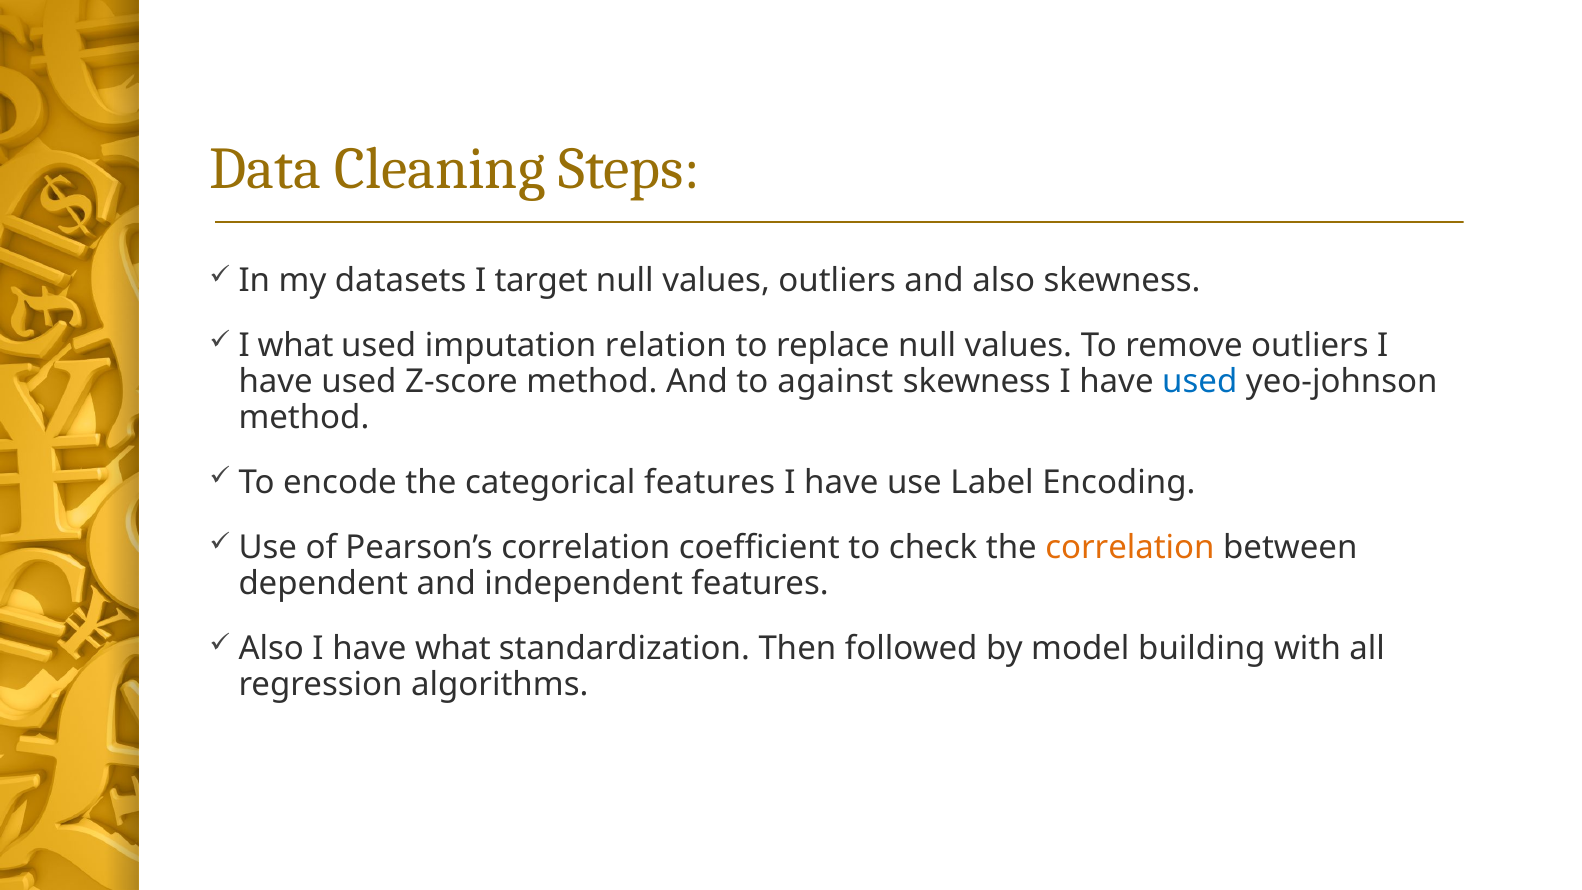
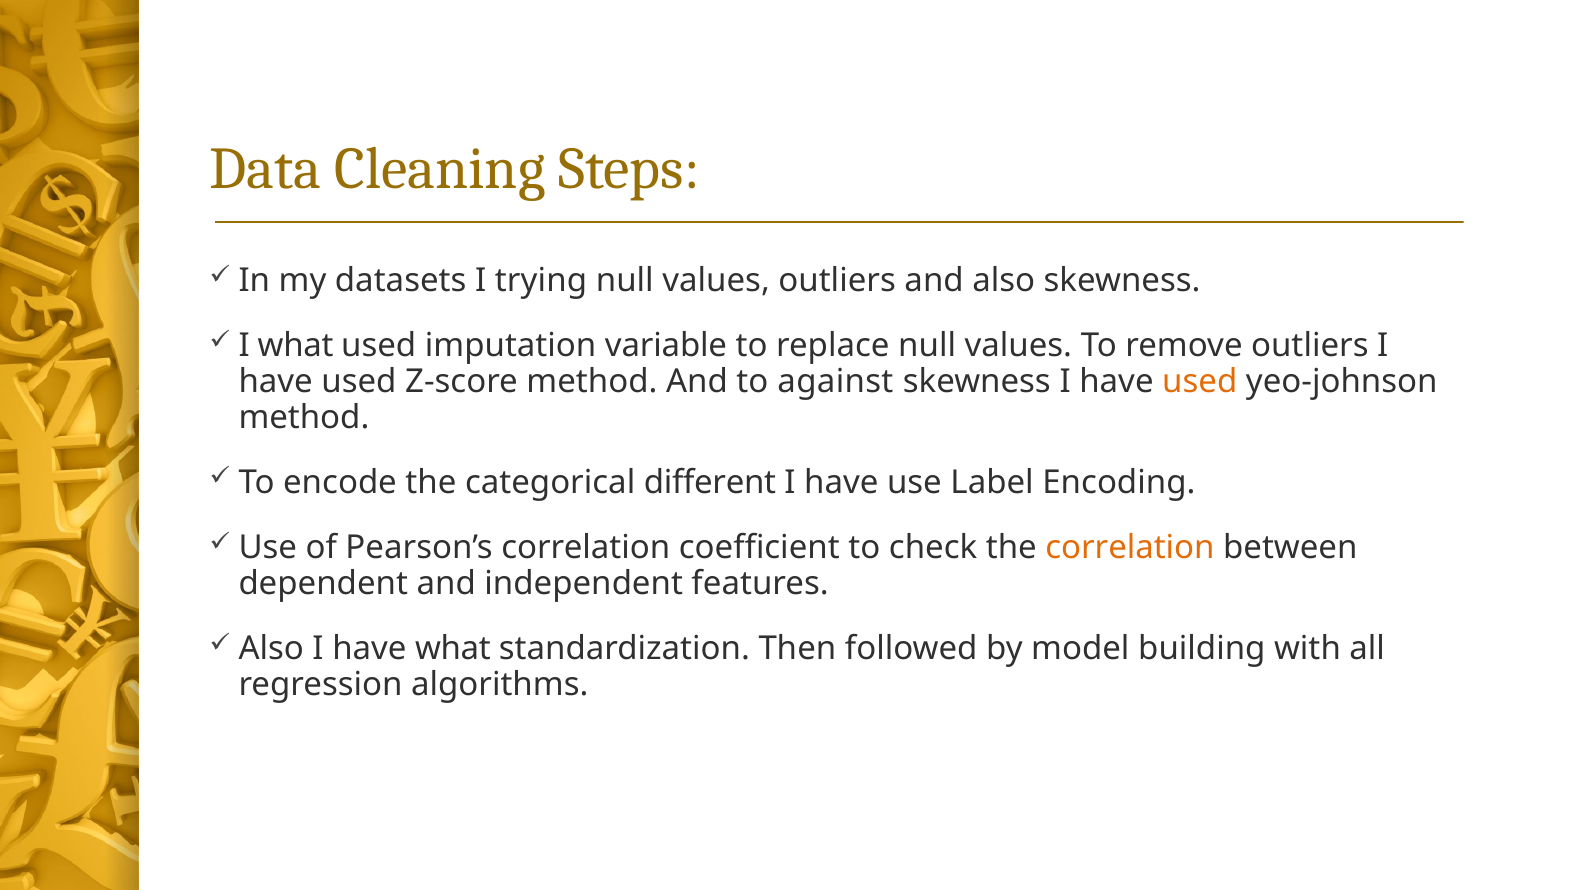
target: target -> trying
relation: relation -> variable
used at (1200, 382) colour: blue -> orange
categorical features: features -> different
